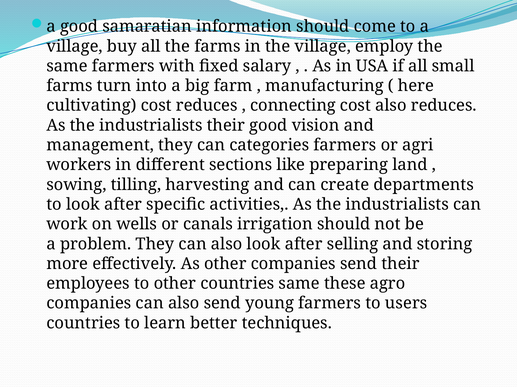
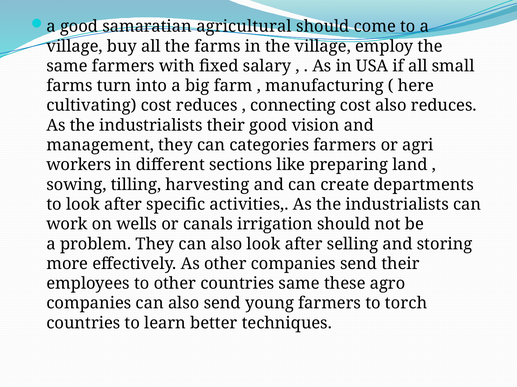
information: information -> agricultural
users: users -> torch
